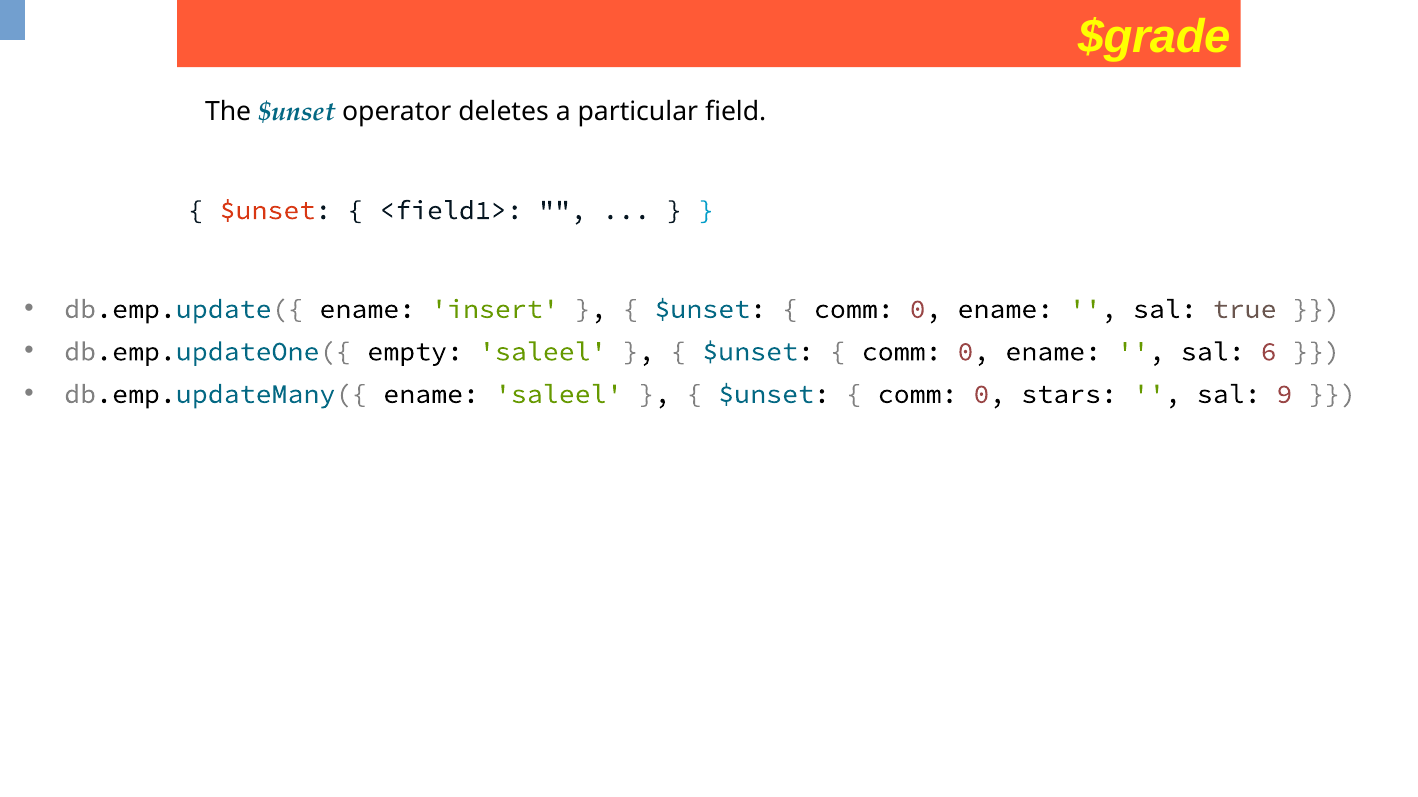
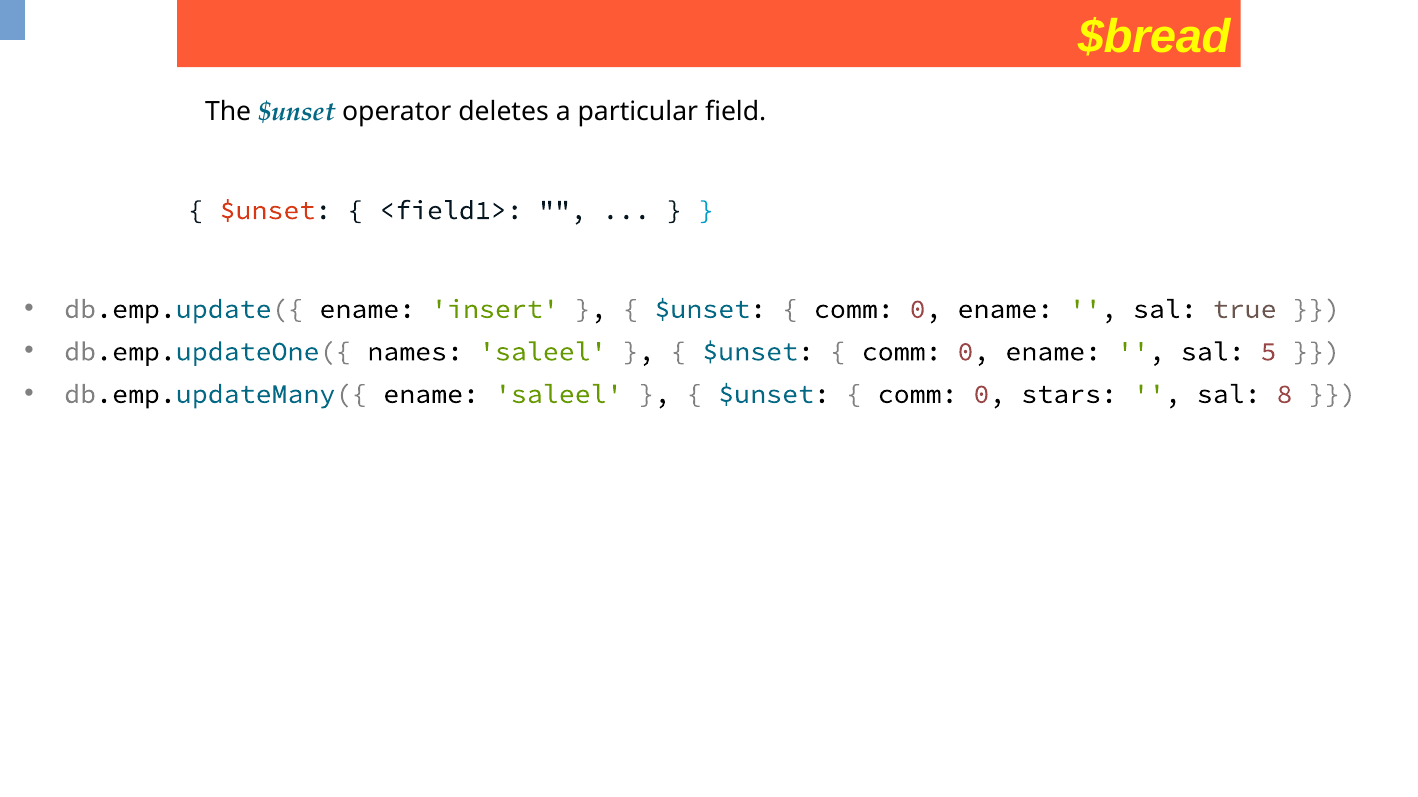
$grade: $grade -> $bread
empty: empty -> names
6: 6 -> 5
9: 9 -> 8
